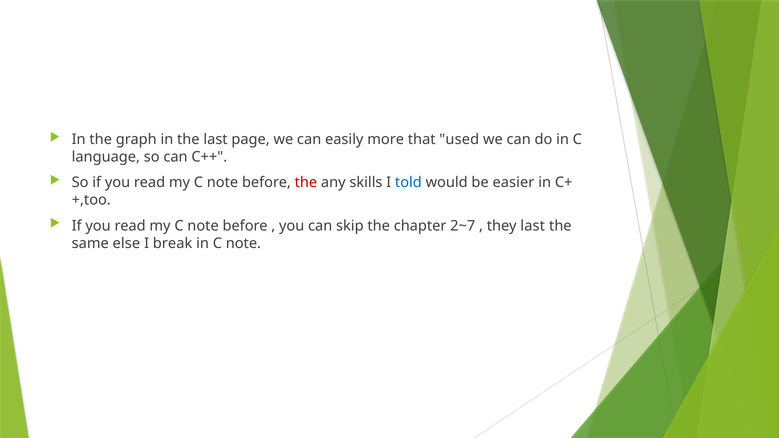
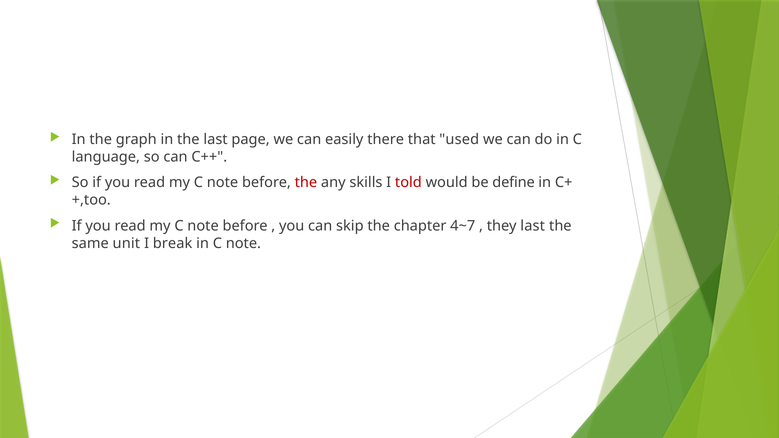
more: more -> there
told colour: blue -> red
easier: easier -> define
2~7: 2~7 -> 4~7
else: else -> unit
